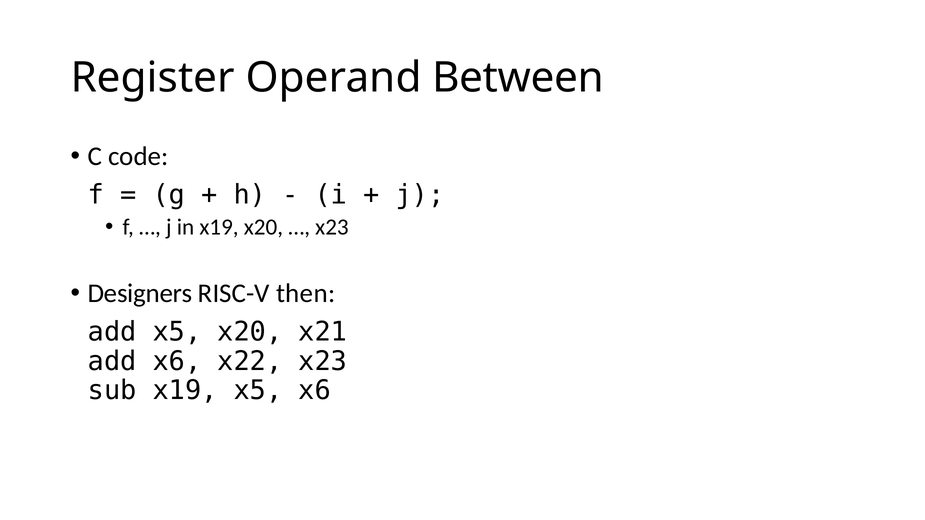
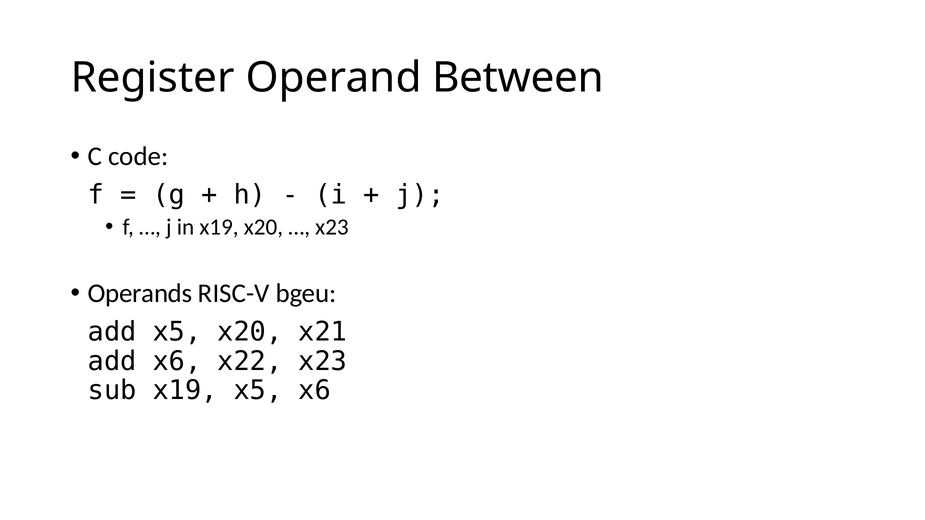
Designers: Designers -> Operands
then: then -> bgeu
